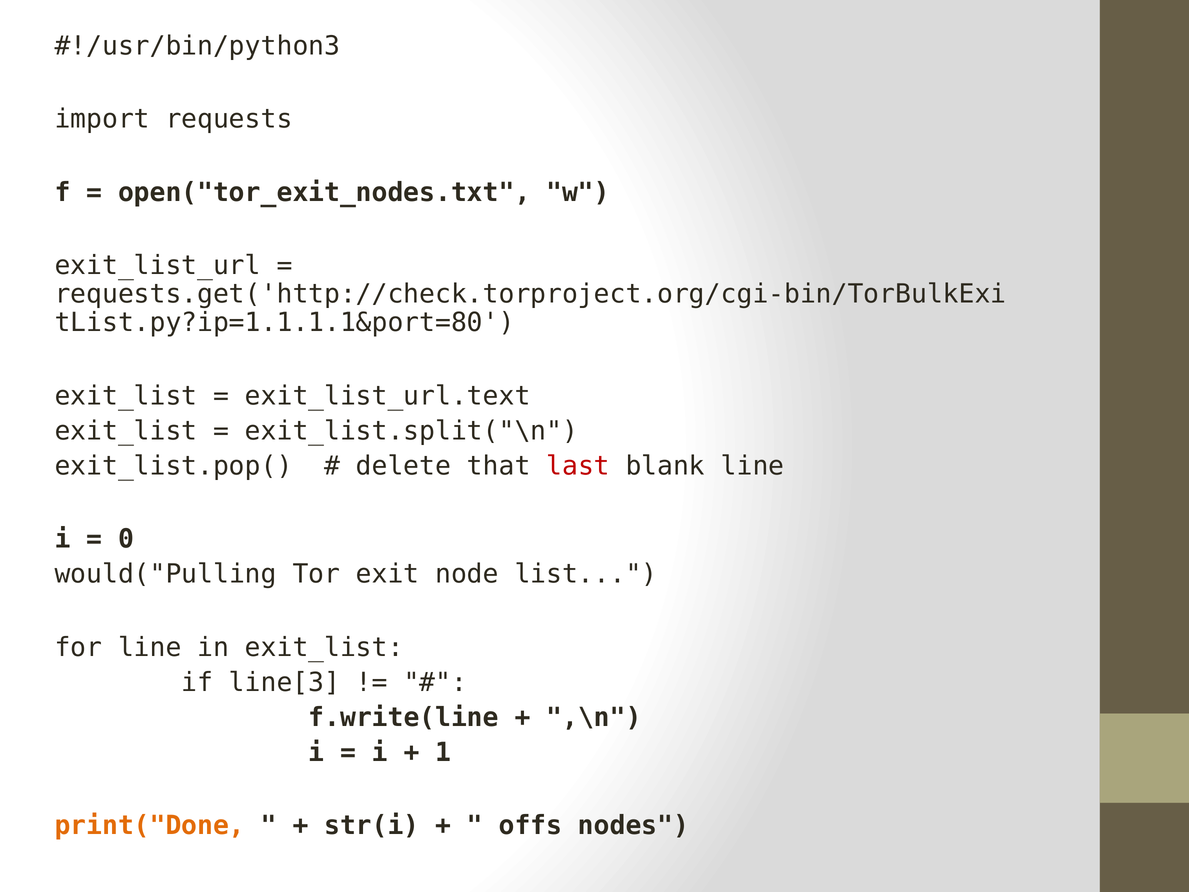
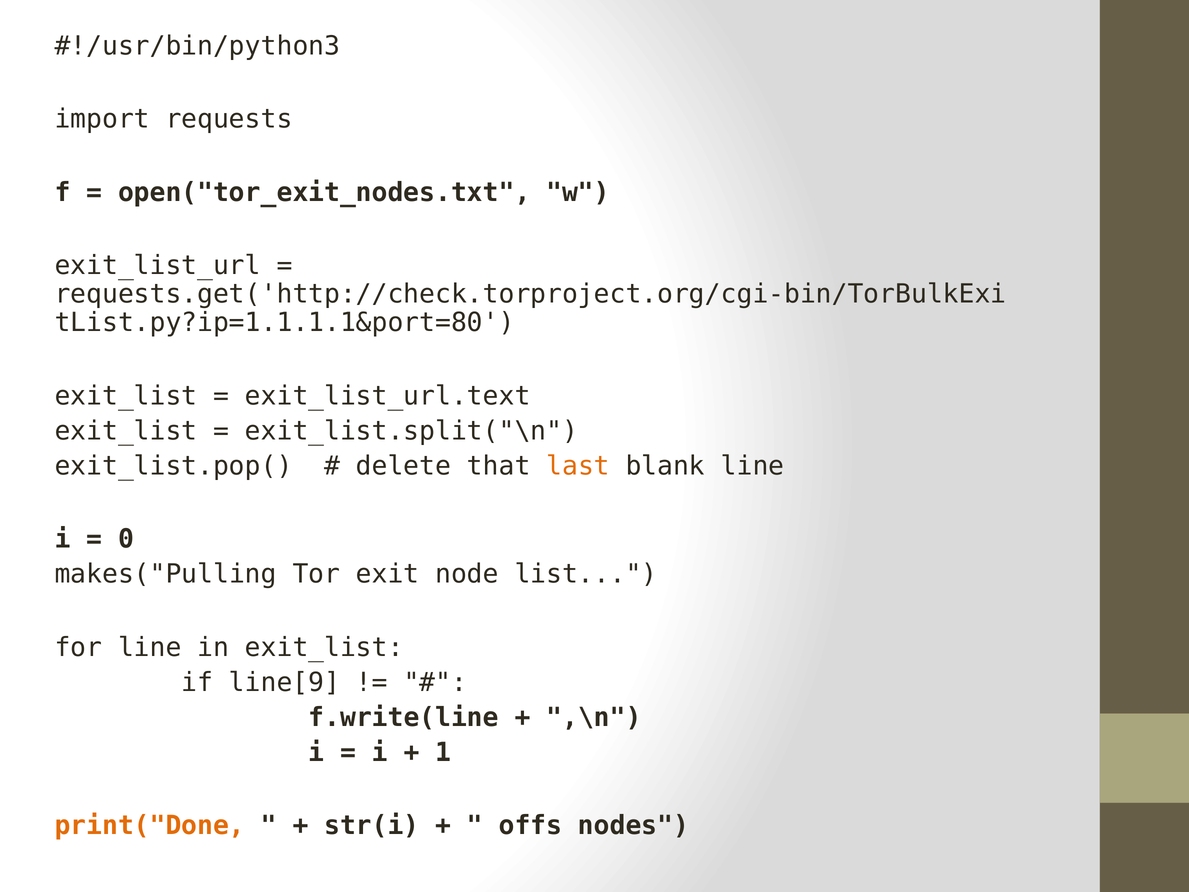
last colour: red -> orange
would("Pulling: would("Pulling -> makes("Pulling
line[3: line[3 -> line[9
